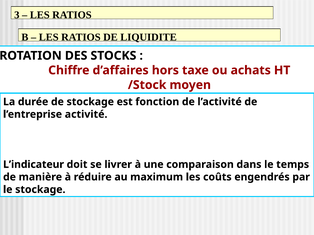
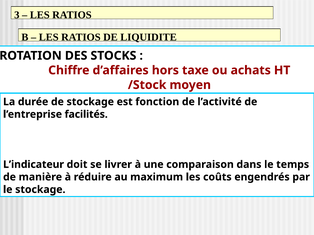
activité: activité -> facilités
